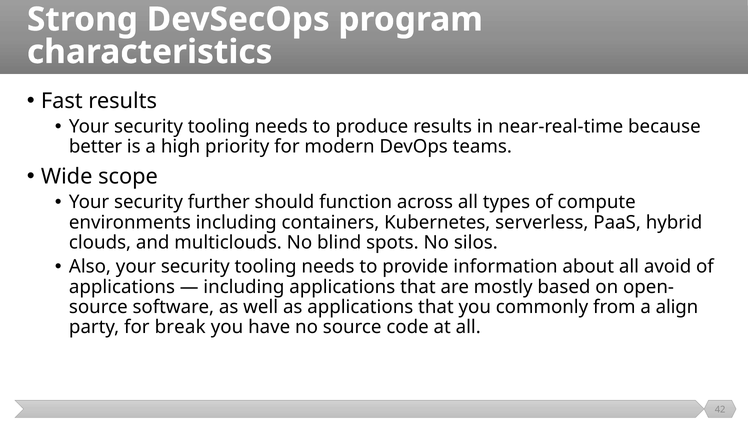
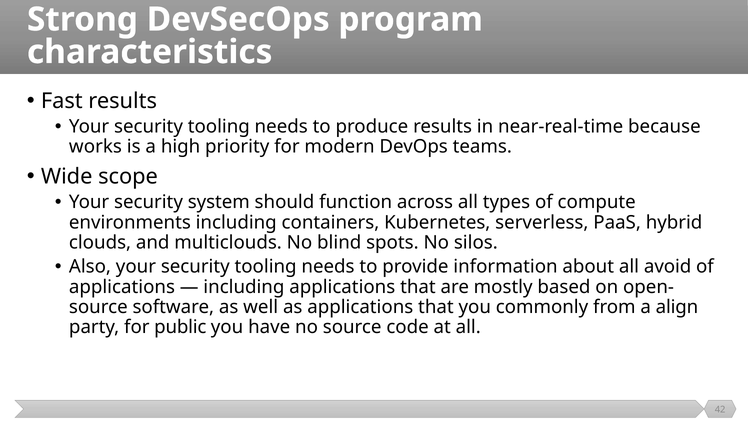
better: better -> works
further: further -> system
break: break -> public
